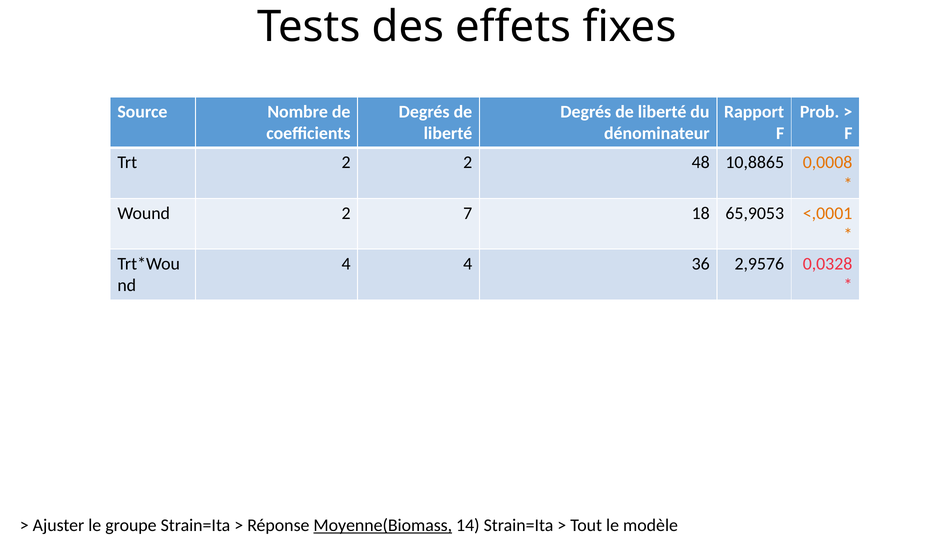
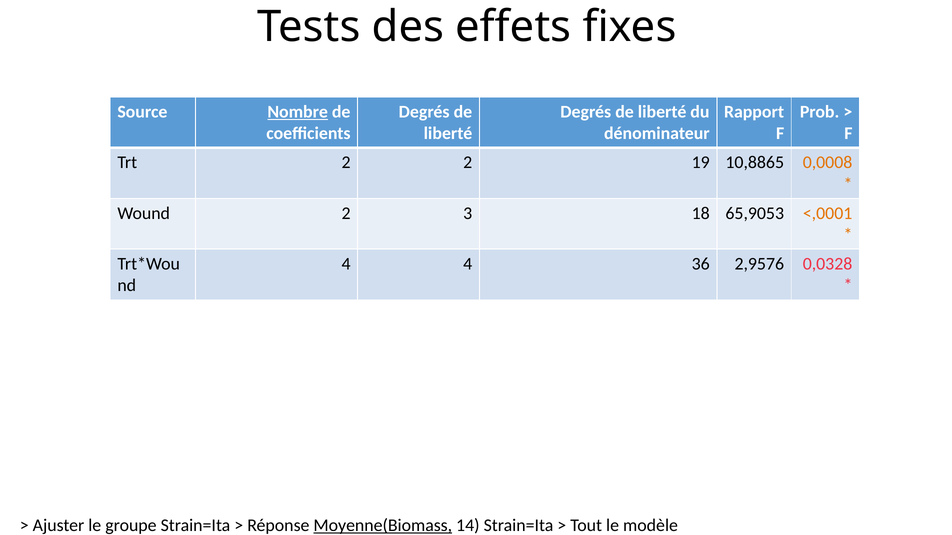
Nombre underline: none -> present
48: 48 -> 19
7: 7 -> 3
